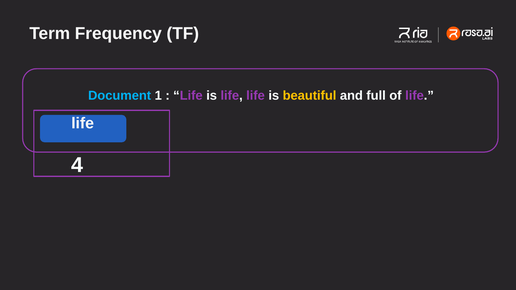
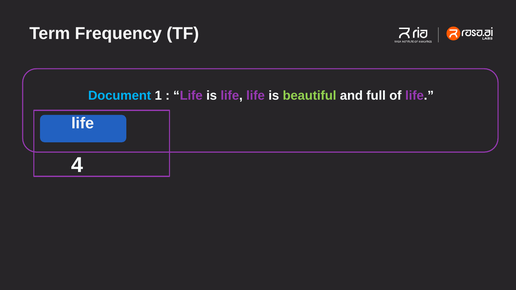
beautiful colour: yellow -> light green
